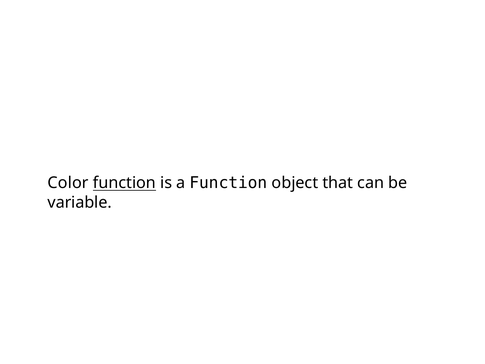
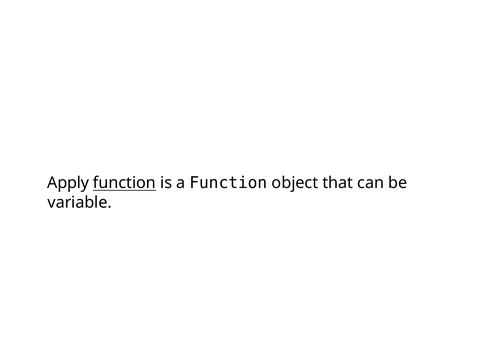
Color: Color -> Apply
